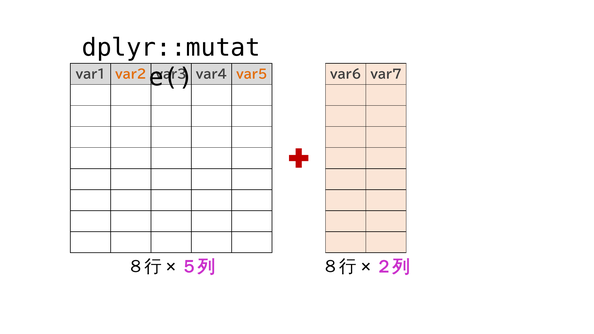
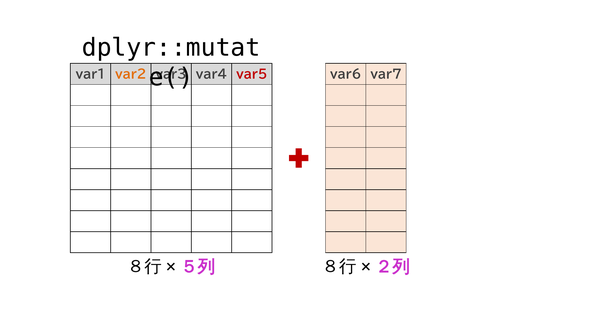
var5 colour: orange -> red
